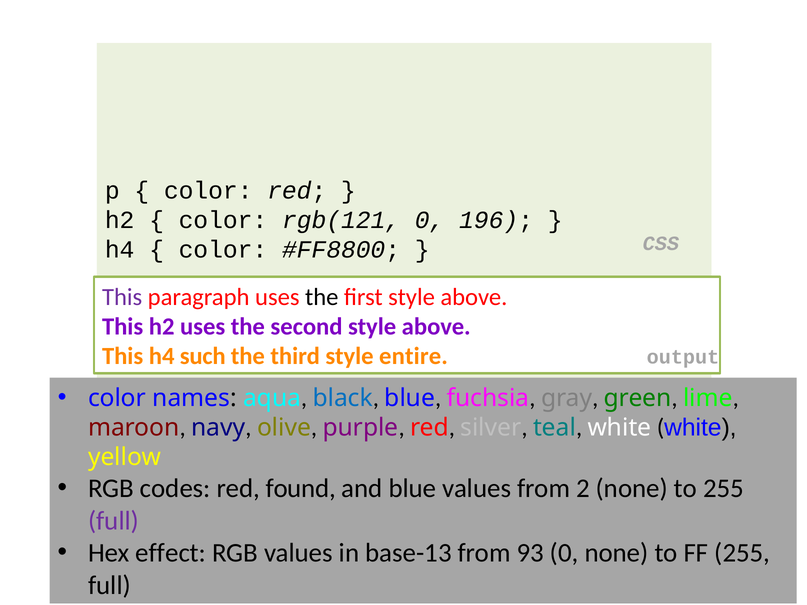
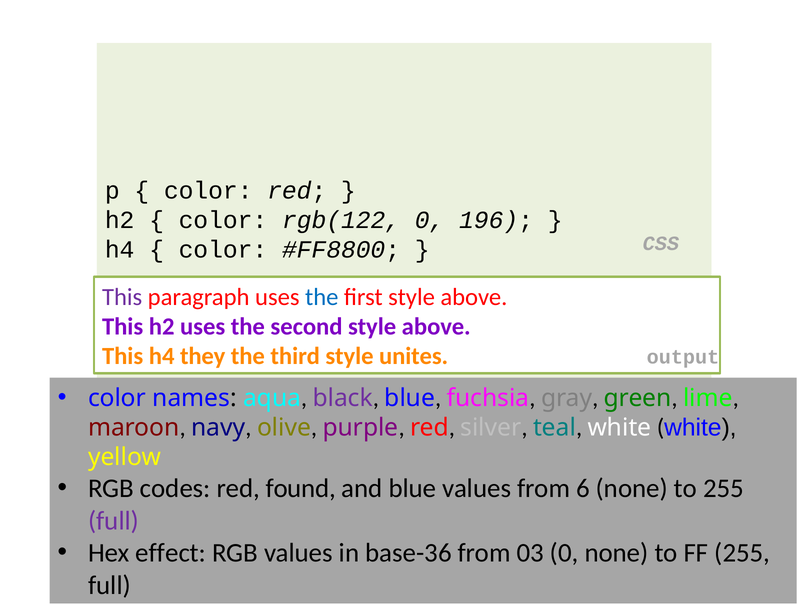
rgb(121: rgb(121 -> rgb(122
the at (322, 297) colour: black -> blue
such: such -> they
entire: entire -> unites
black colour: blue -> purple
2: 2 -> 6
base-13: base-13 -> base-36
93: 93 -> 03
